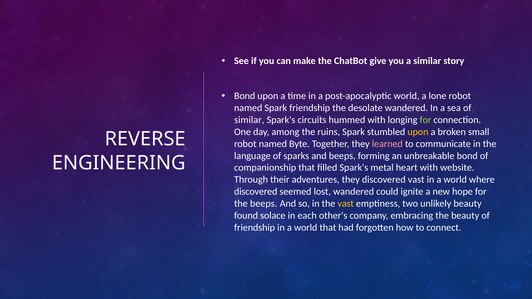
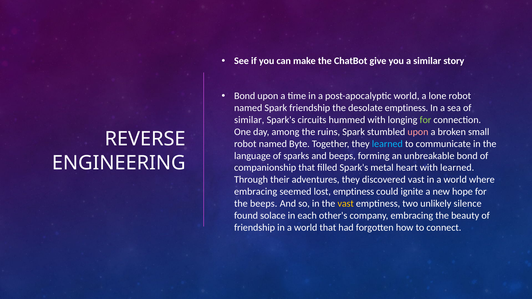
desolate wandered: wandered -> emptiness
upon at (418, 132) colour: yellow -> pink
learned at (387, 144) colour: pink -> light blue
with website: website -> learned
discovered at (256, 192): discovered -> embracing
lost wandered: wandered -> emptiness
unlikely beauty: beauty -> silence
